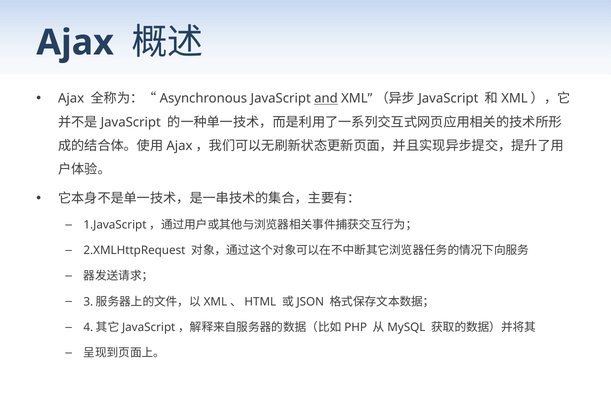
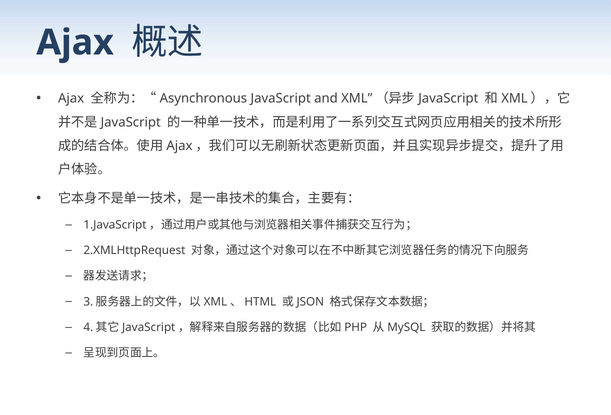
and underline: present -> none
